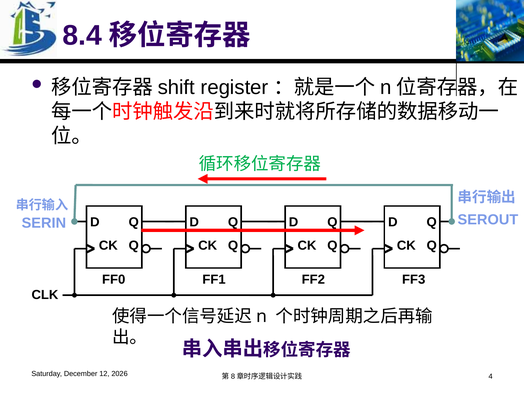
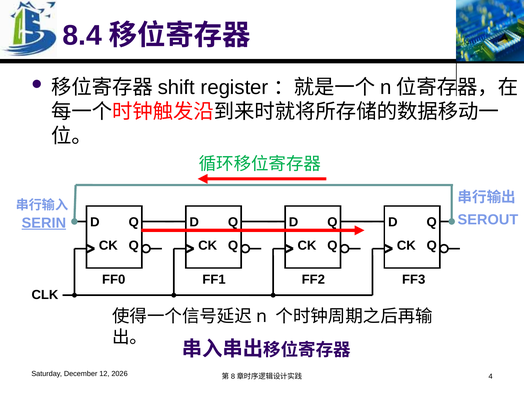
SERIN underline: none -> present
